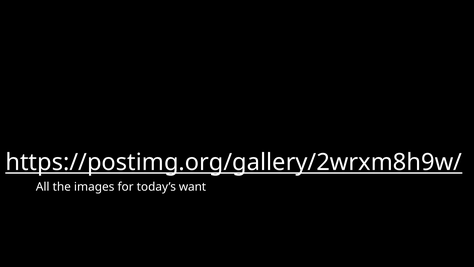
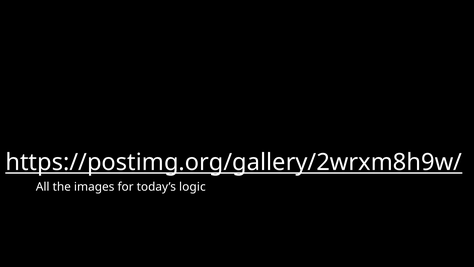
want: want -> logic
